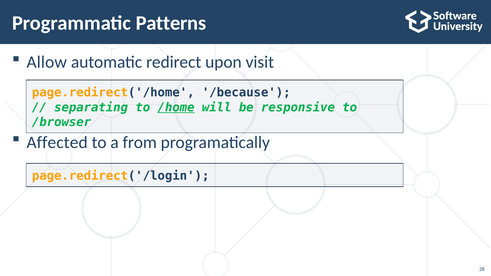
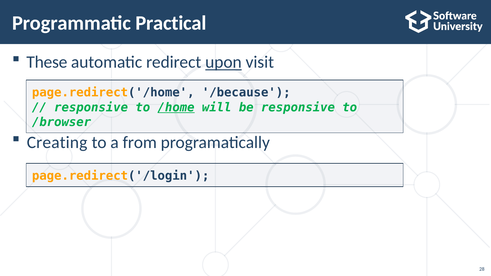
Patterns: Patterns -> Practical
Allow: Allow -> These
upon underline: none -> present
separating at (91, 107): separating -> responsive
Affected: Affected -> Creating
